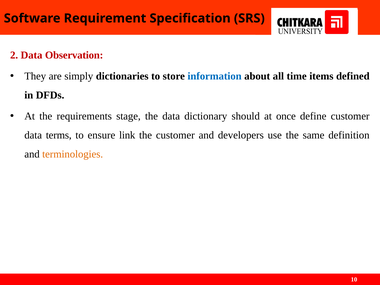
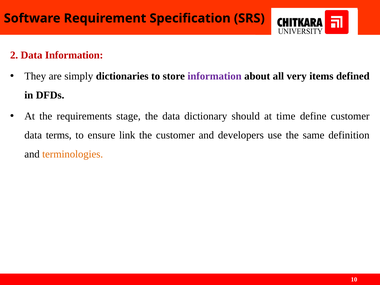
Data Observation: Observation -> Information
information at (215, 76) colour: blue -> purple
time: time -> very
once: once -> time
